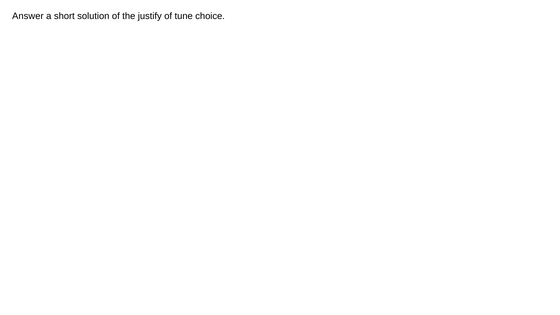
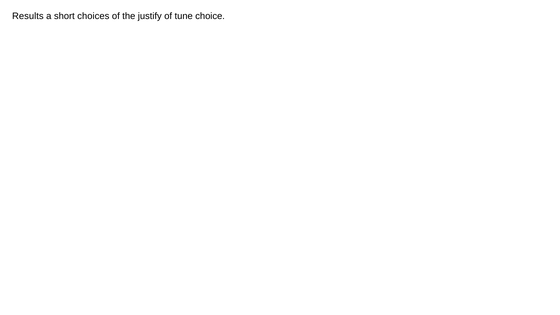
Answer: Answer -> Results
solution: solution -> choices
